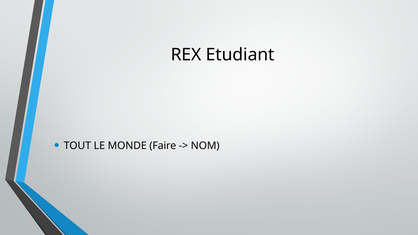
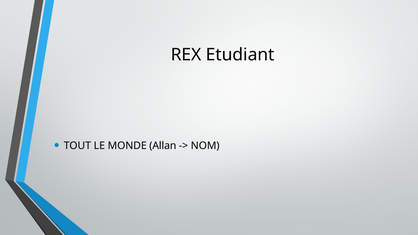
Faire: Faire -> Allan
